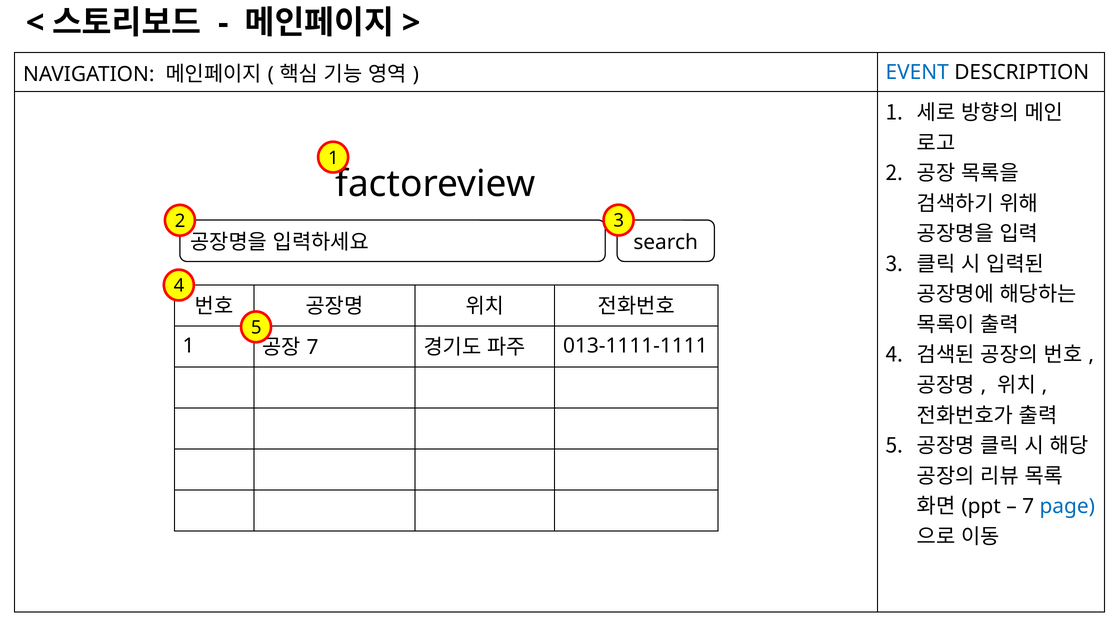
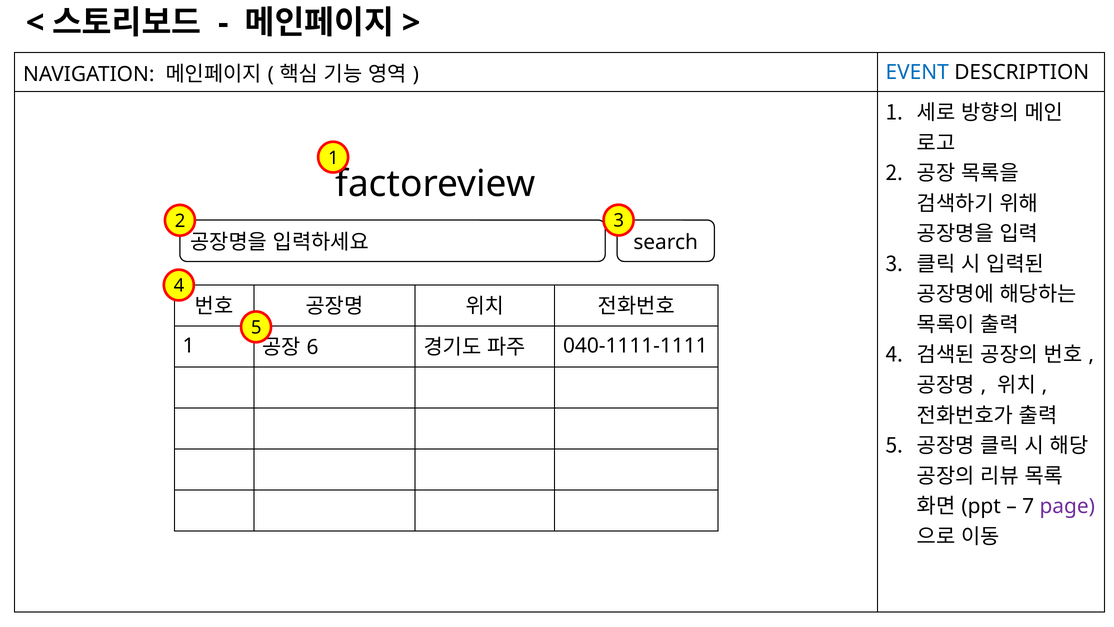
7 at (313, 347): 7 -> 6
013-1111-1111: 013-1111-1111 -> 040-1111-1111
page colour: blue -> purple
